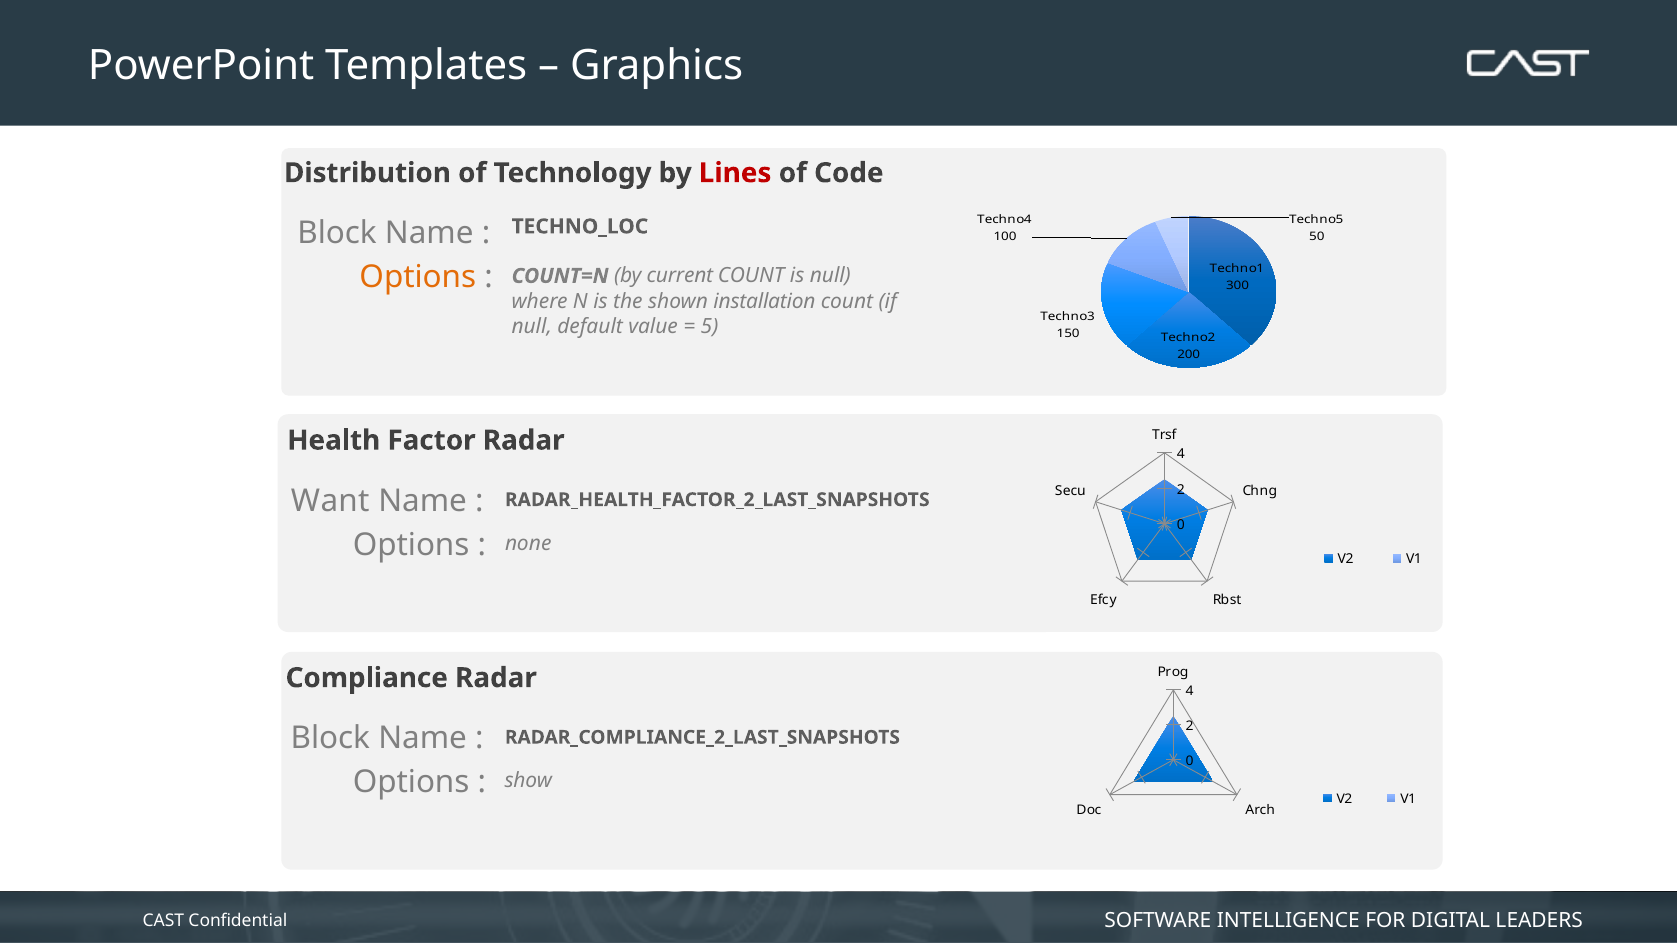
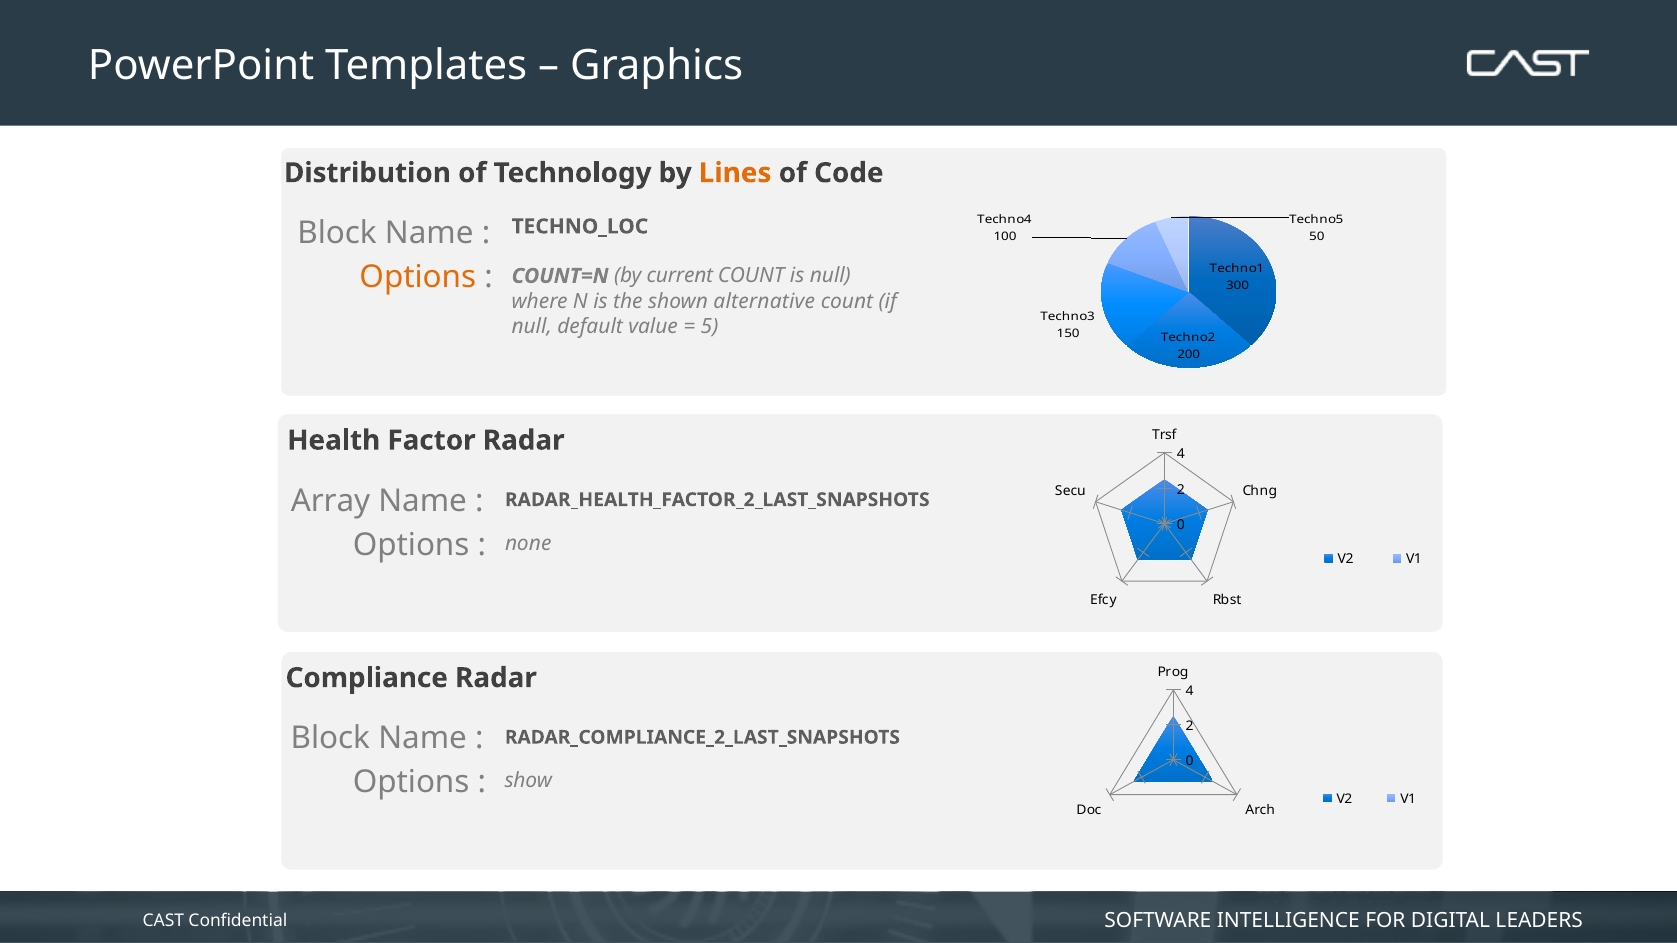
Lines colour: red -> orange
installation: installation -> alternative
Want: Want -> Array
